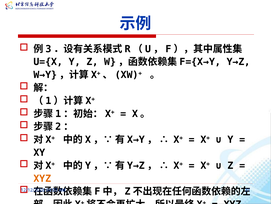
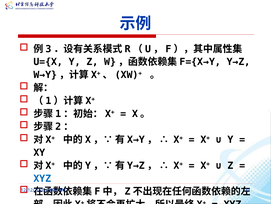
XYZ colour: orange -> blue
